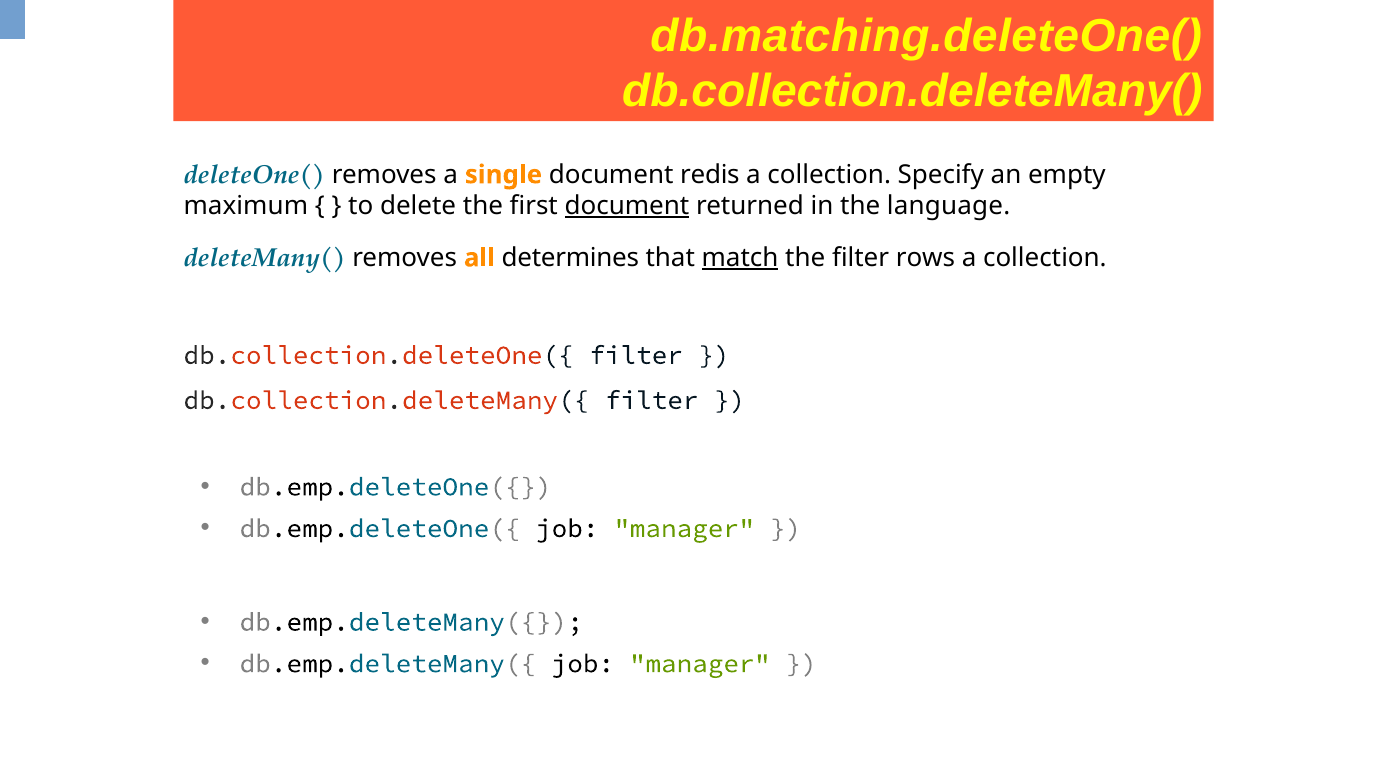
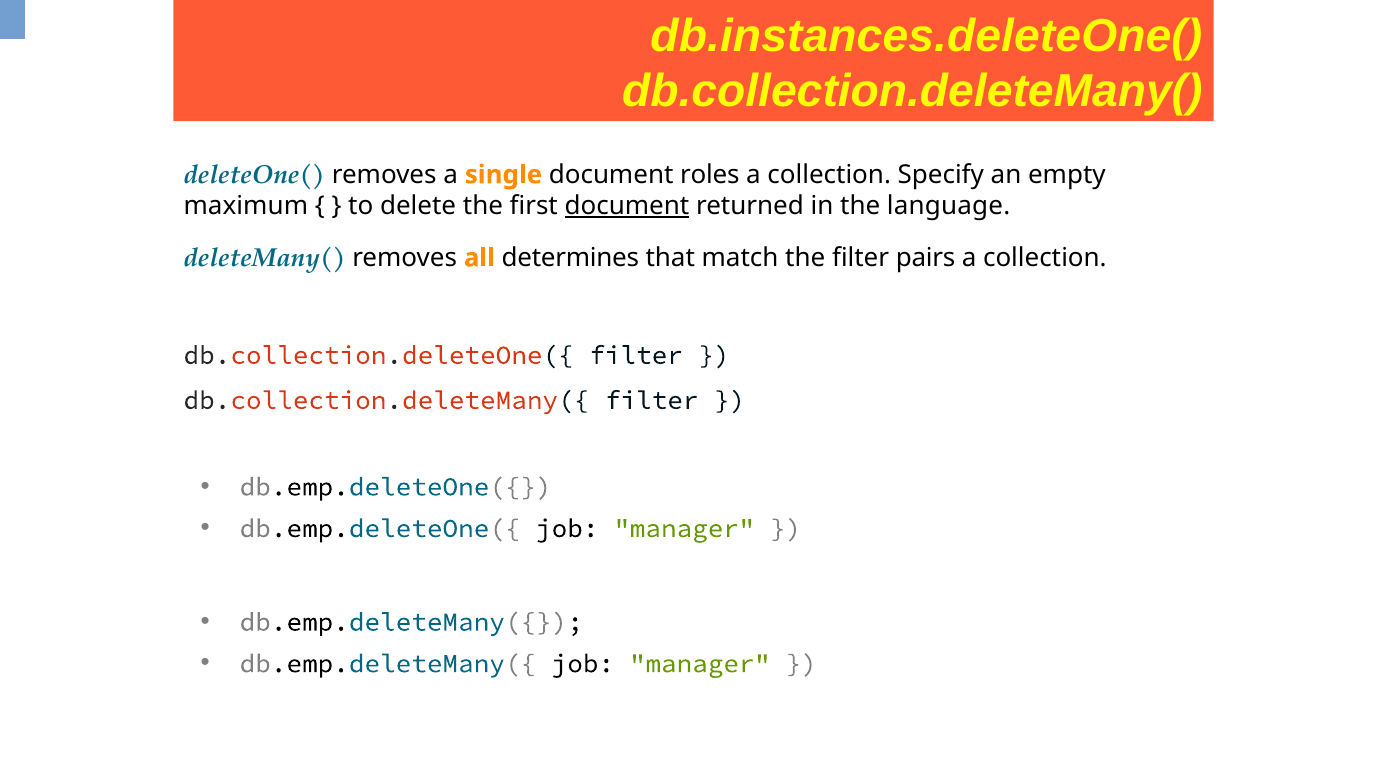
db.matching.deleteOne(: db.matching.deleteOne( -> db.instances.deleteOne(
redis: redis -> roles
match underline: present -> none
rows: rows -> pairs
